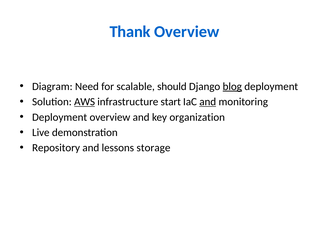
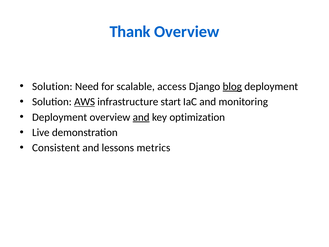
Diagram at (52, 86): Diagram -> Solution
should: should -> access
and at (208, 102) underline: present -> none
and at (141, 117) underline: none -> present
organization: organization -> optimization
Repository: Repository -> Consistent
storage: storage -> metrics
